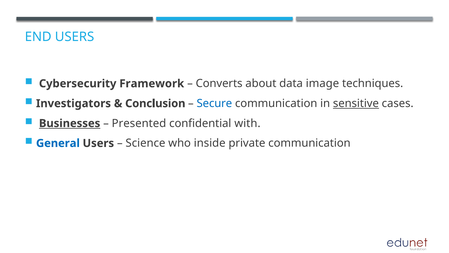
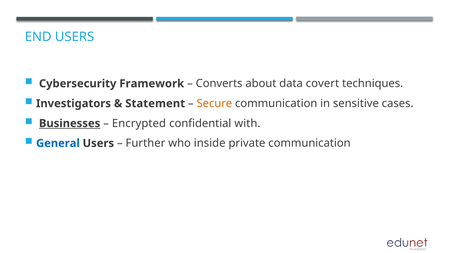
image: image -> covert
Conclusion: Conclusion -> Statement
Secure colour: blue -> orange
sensitive underline: present -> none
Presented: Presented -> Encrypted
Science: Science -> Further
